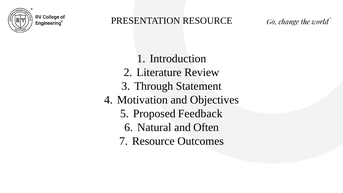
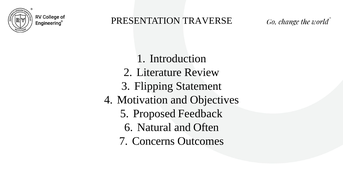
PRESENTATION RESOURCE: RESOURCE -> TRAVERSE
Through: Through -> Flipping
Resource at (153, 141): Resource -> Concerns
